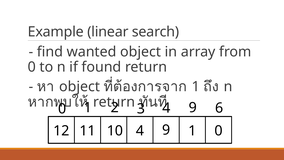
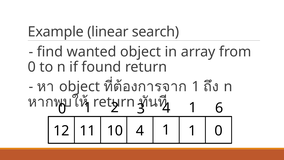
9 at (193, 107): 9 -> 1
10 4 9: 9 -> 1
